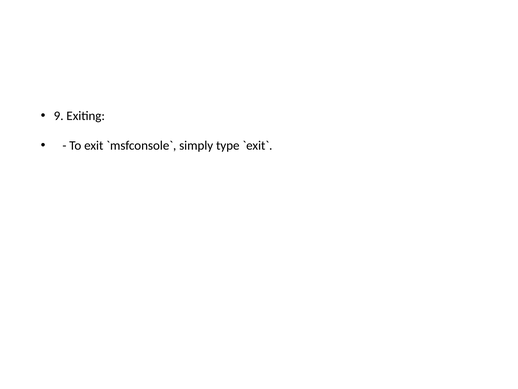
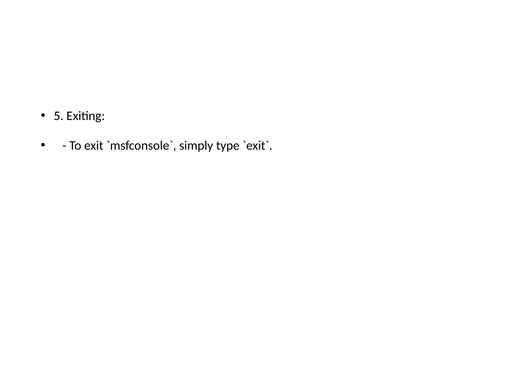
9: 9 -> 5
